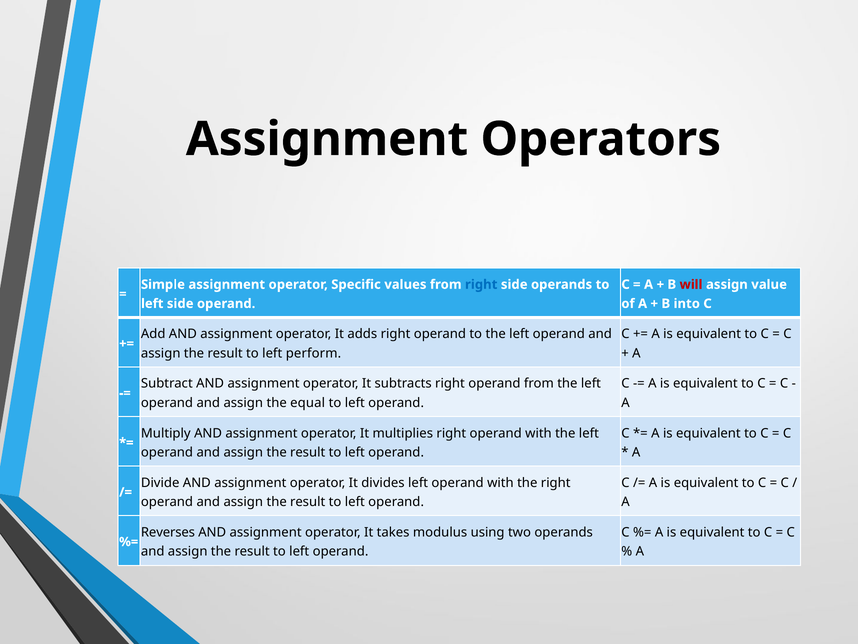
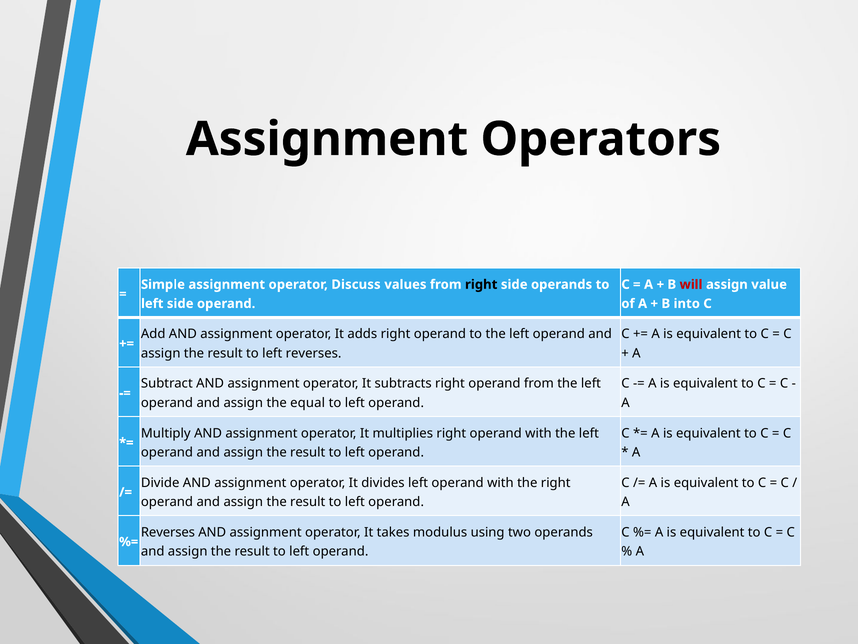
Specific: Specific -> Discuss
right at (481, 284) colour: blue -> black
left perform: perform -> reverses
